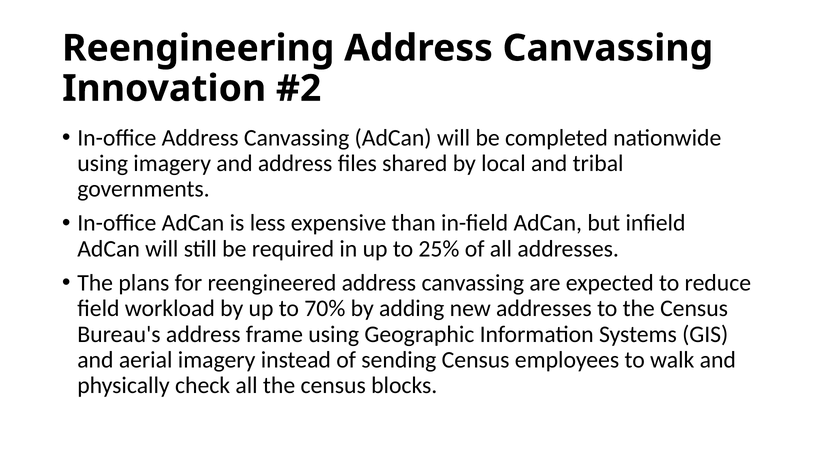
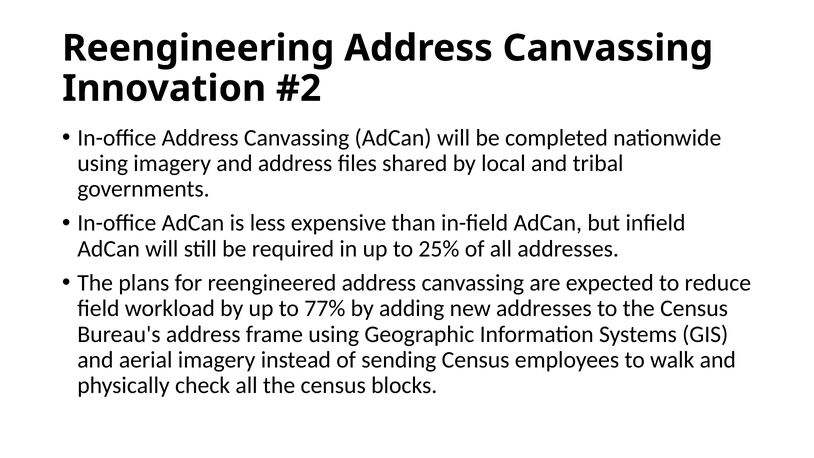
70%: 70% -> 77%
